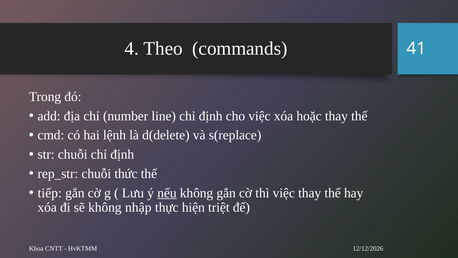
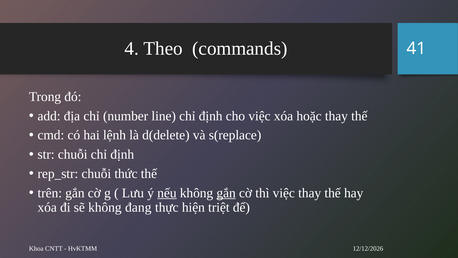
tiếp: tiếp -> trên
gắn at (226, 193) underline: none -> present
nhập: nhập -> đang
